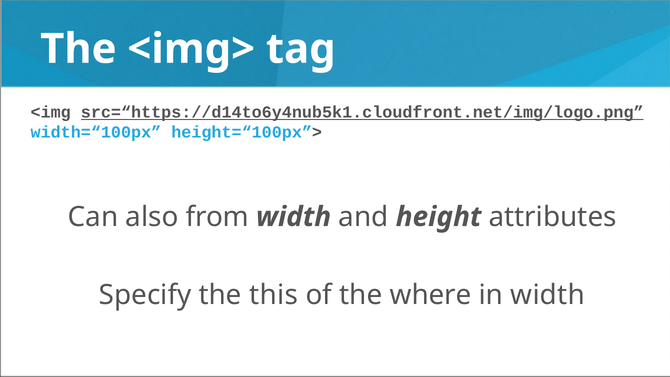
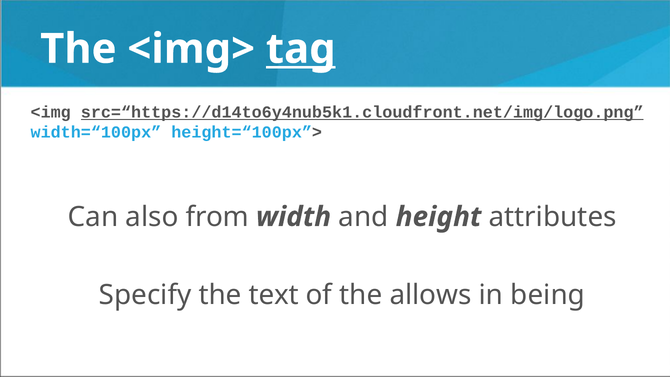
tag underline: none -> present
this: this -> text
where: where -> allows
in width: width -> being
